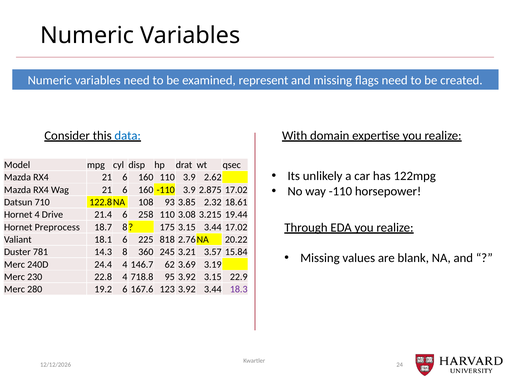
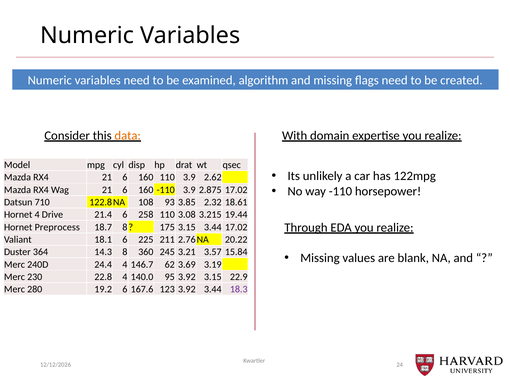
represent: represent -> algorithm
data colour: blue -> orange
818: 818 -> 211
781: 781 -> 364
718.8: 718.8 -> 140.0
